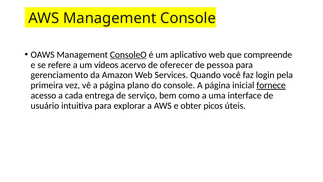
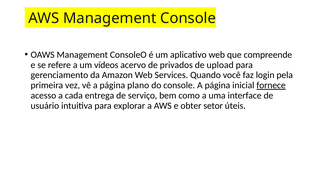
ConsoleO underline: present -> none
oferecer: oferecer -> privados
pessoa: pessoa -> upload
picos: picos -> setor
